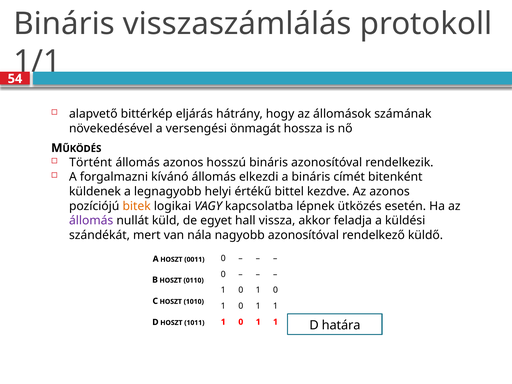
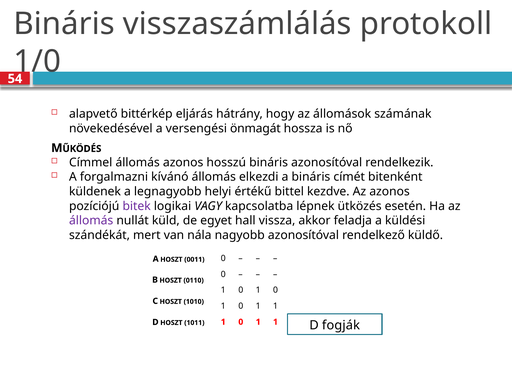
1/1: 1/1 -> 1/0
Történt: Történt -> Címmel
bitek colour: orange -> purple
határa: határa -> fogják
